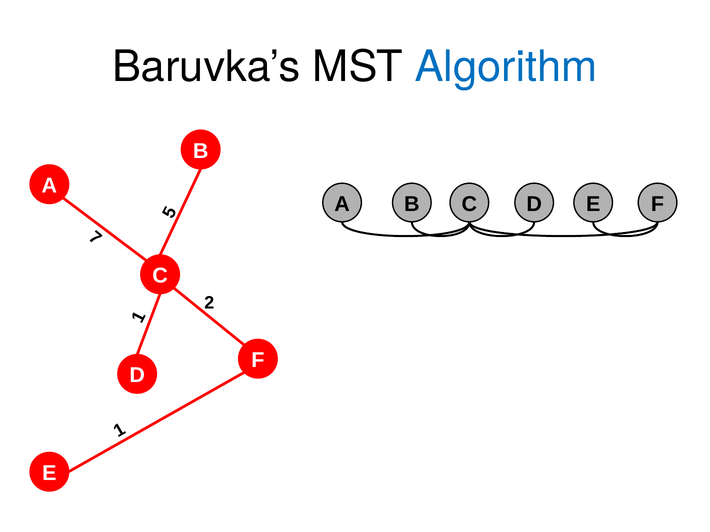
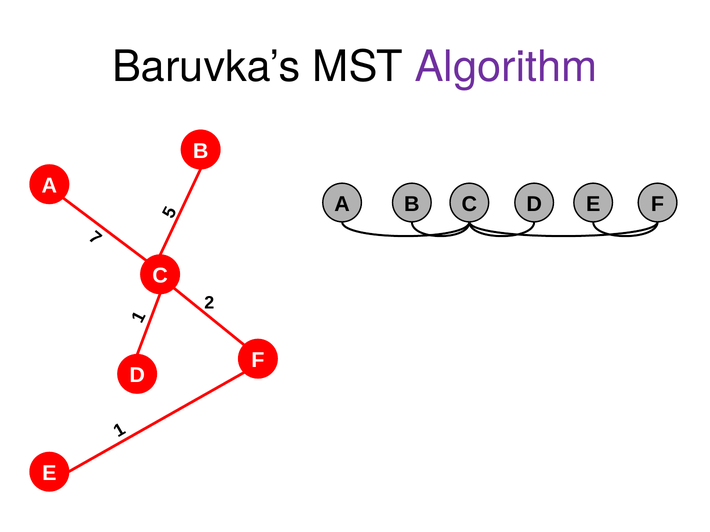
Algorithm colour: blue -> purple
